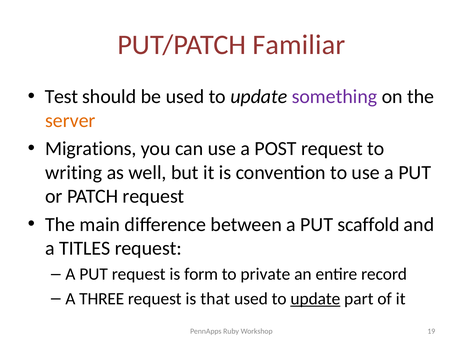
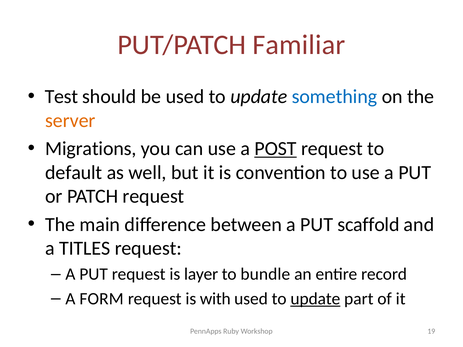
something colour: purple -> blue
POST underline: none -> present
writing: writing -> default
form: form -> layer
private: private -> bundle
THREE: THREE -> FORM
that: that -> with
